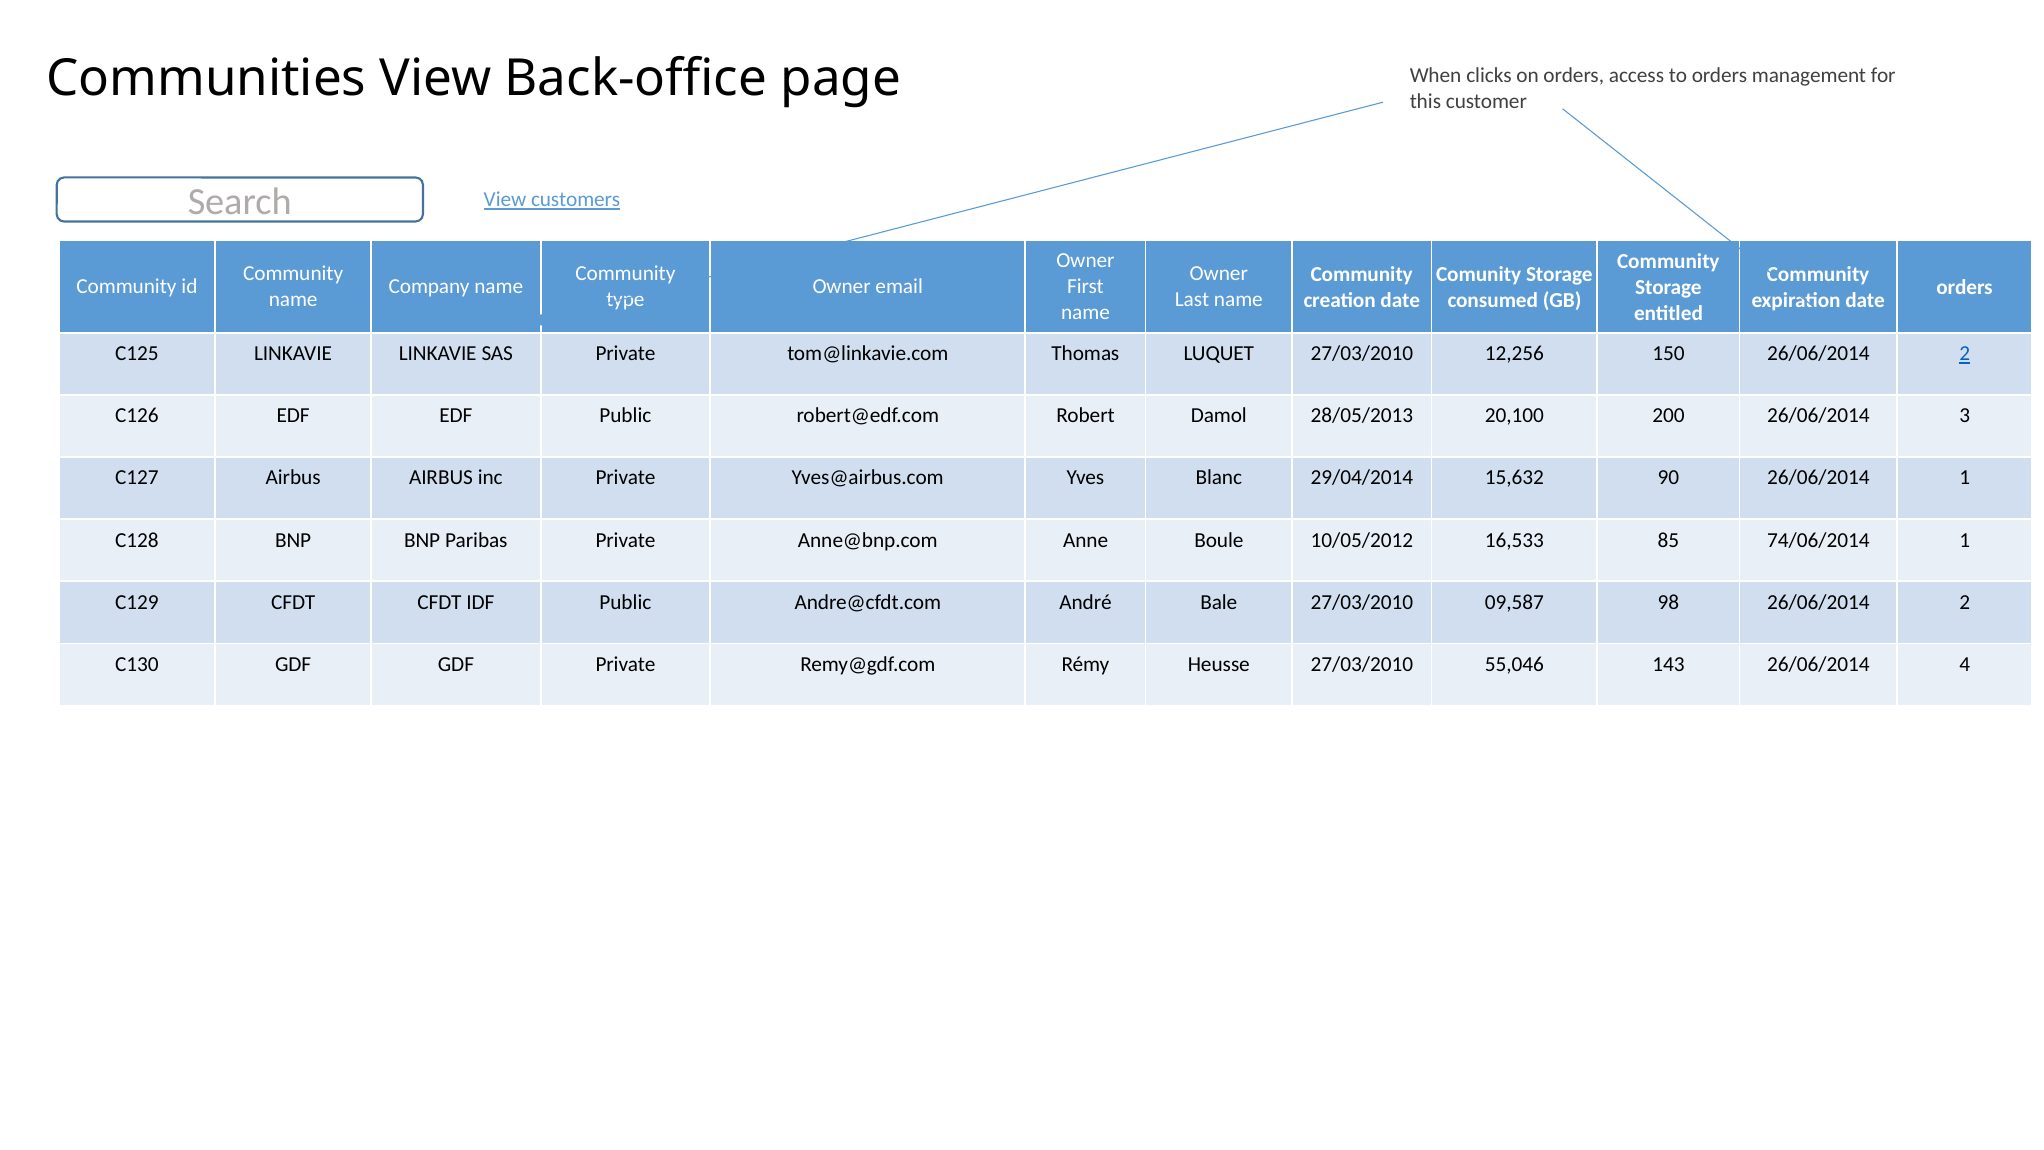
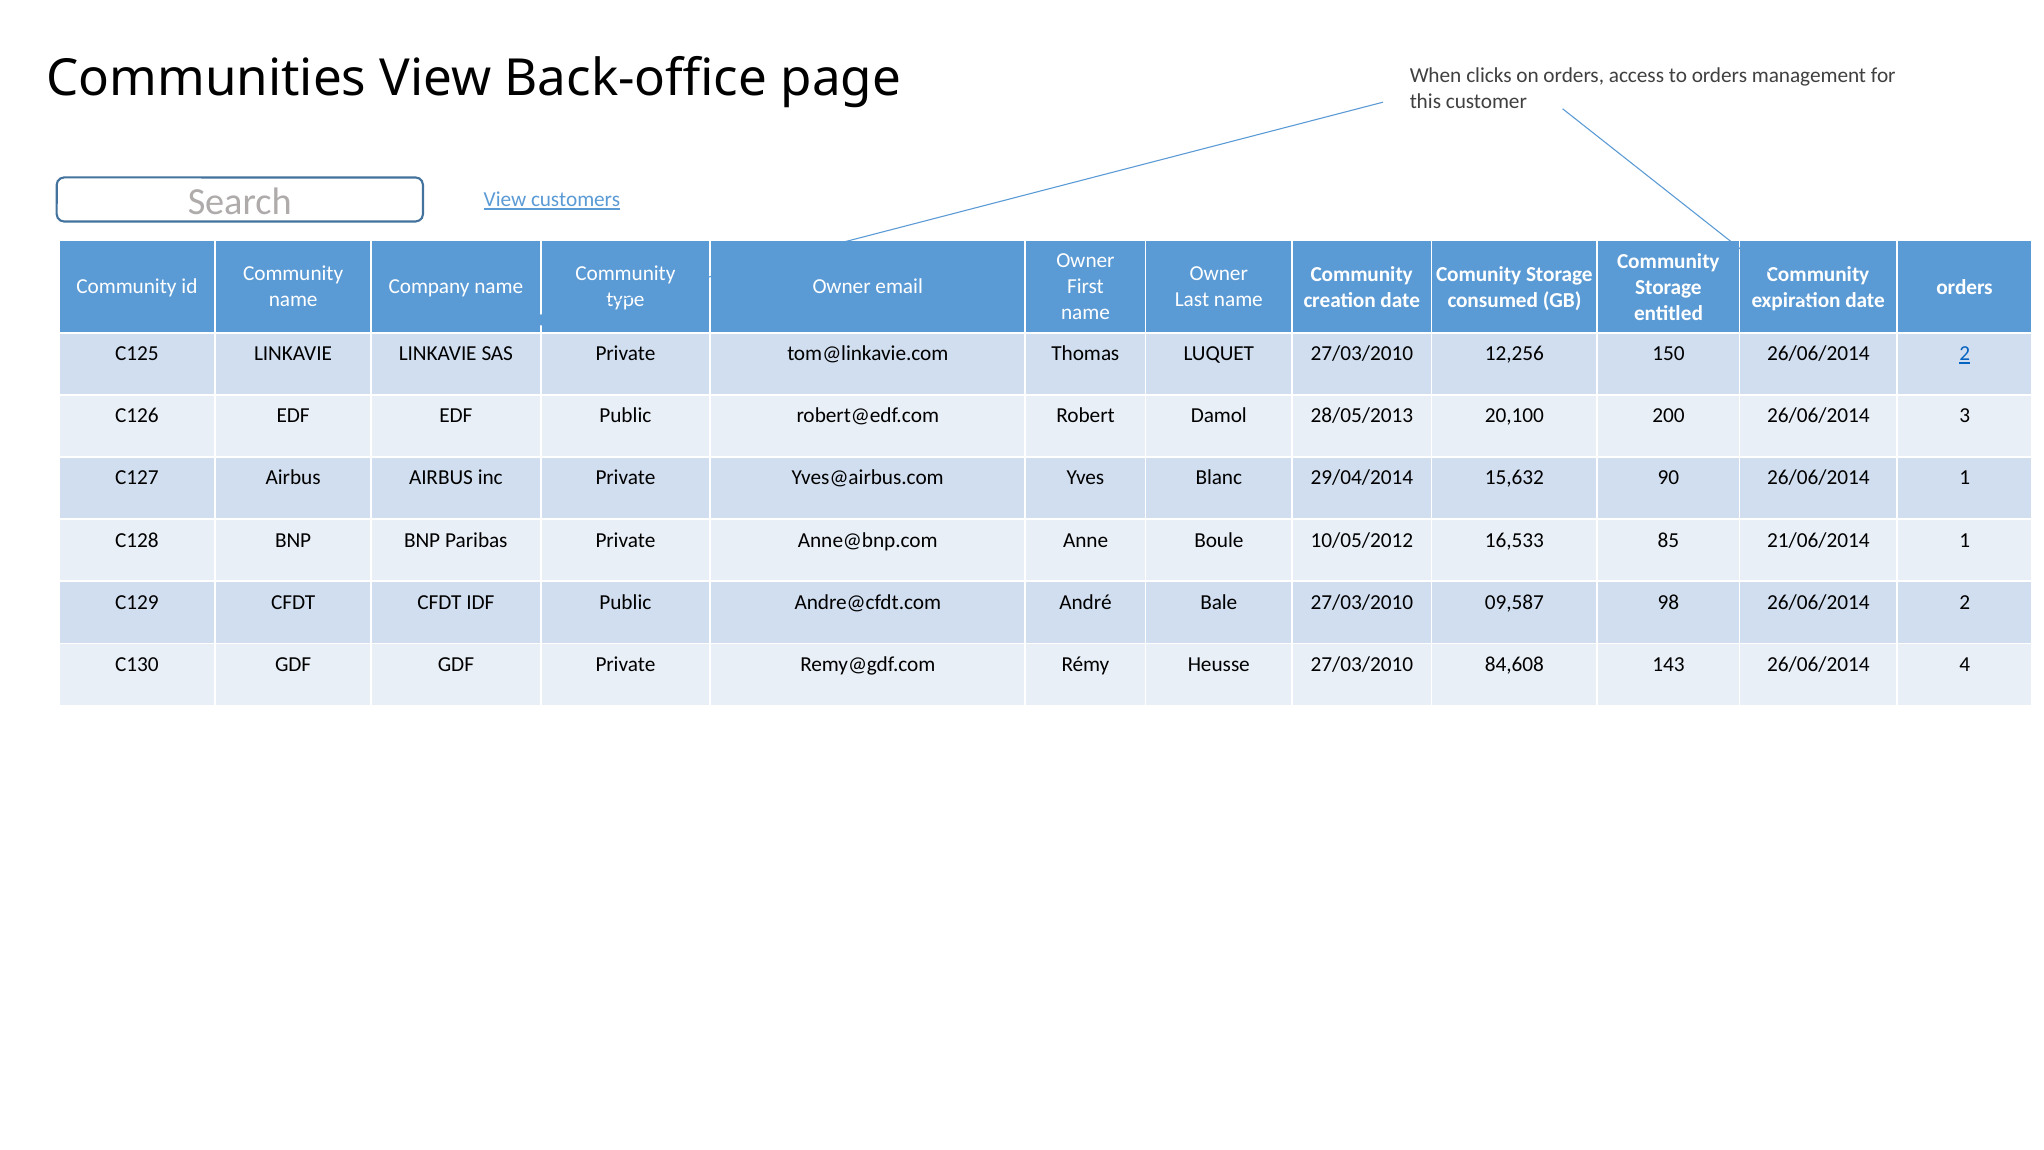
74/06/2014: 74/06/2014 -> 21/06/2014
55,046: 55,046 -> 84,608
